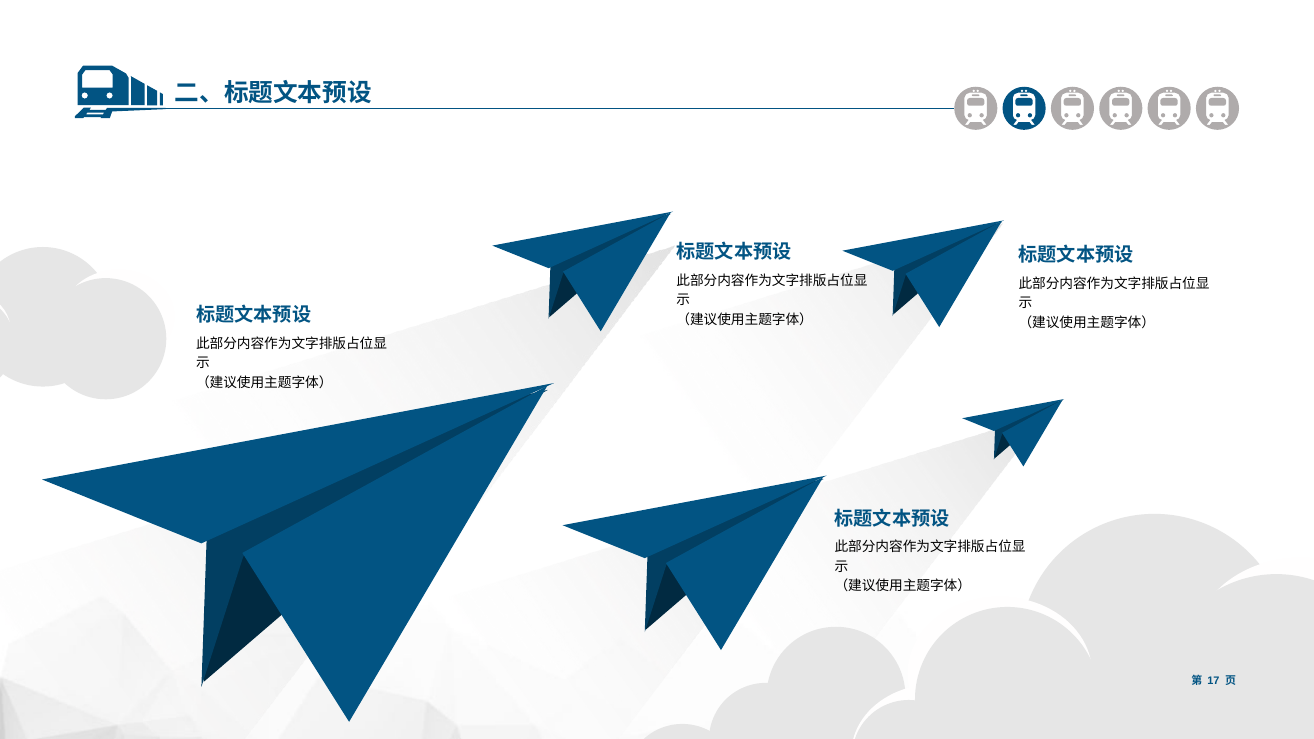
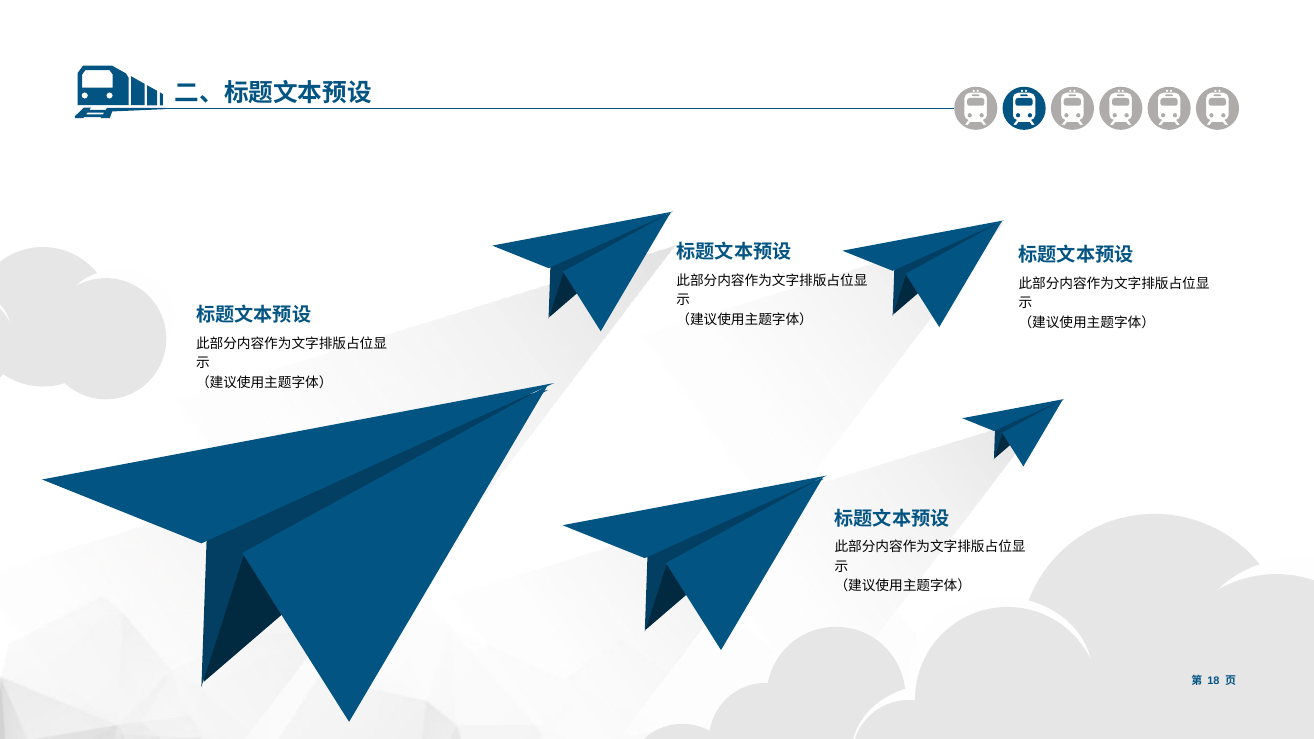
17: 17 -> 18
